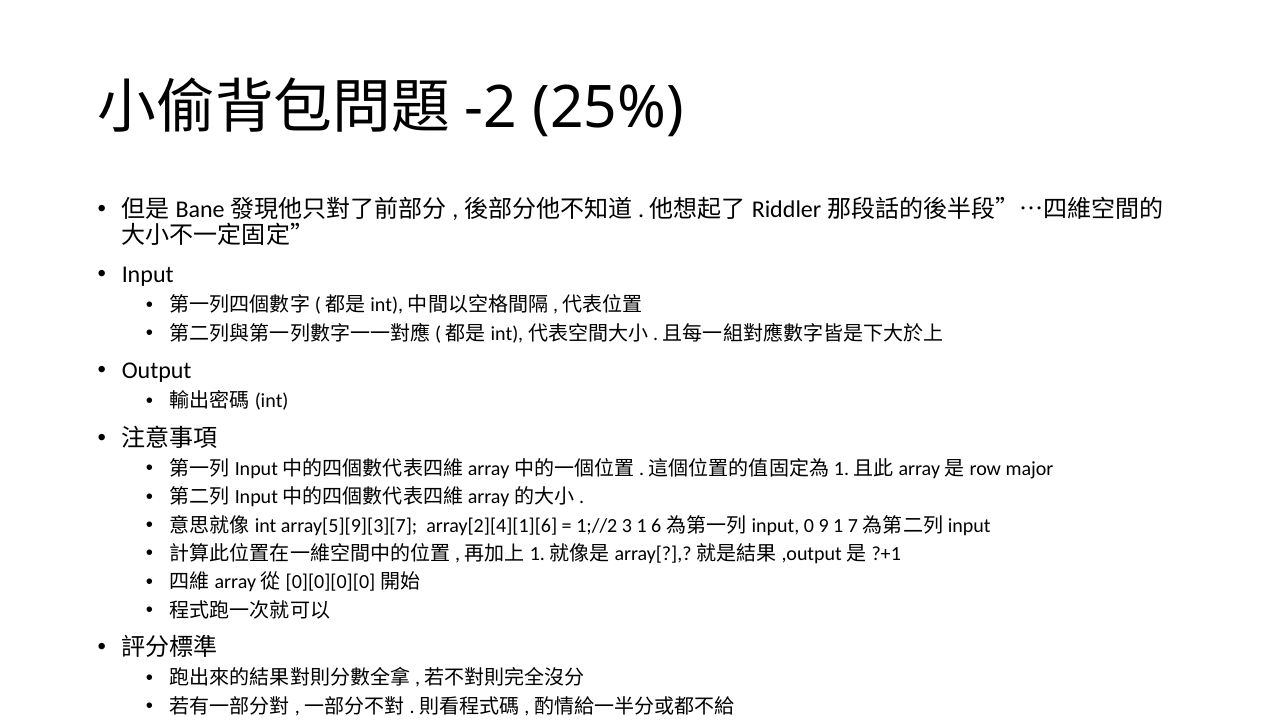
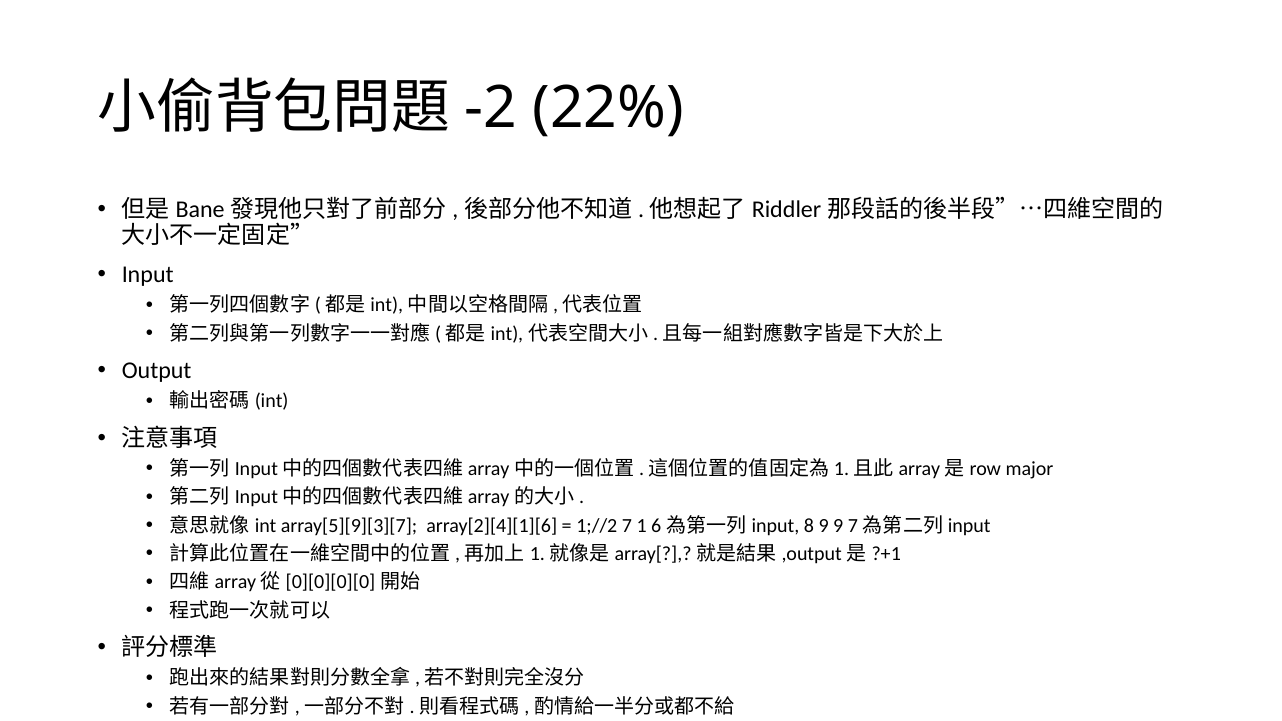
25%: 25% -> 22%
1;//2 3: 3 -> 7
0: 0 -> 8
9 1: 1 -> 9
